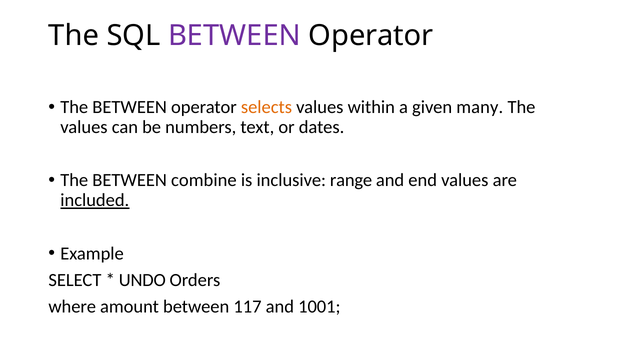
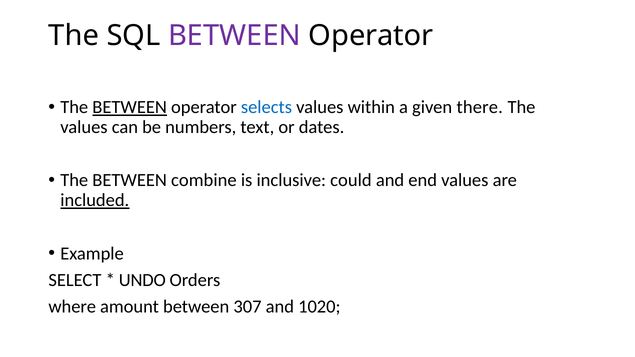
BETWEEN at (130, 107) underline: none -> present
selects colour: orange -> blue
many: many -> there
range: range -> could
117: 117 -> 307
1001: 1001 -> 1020
